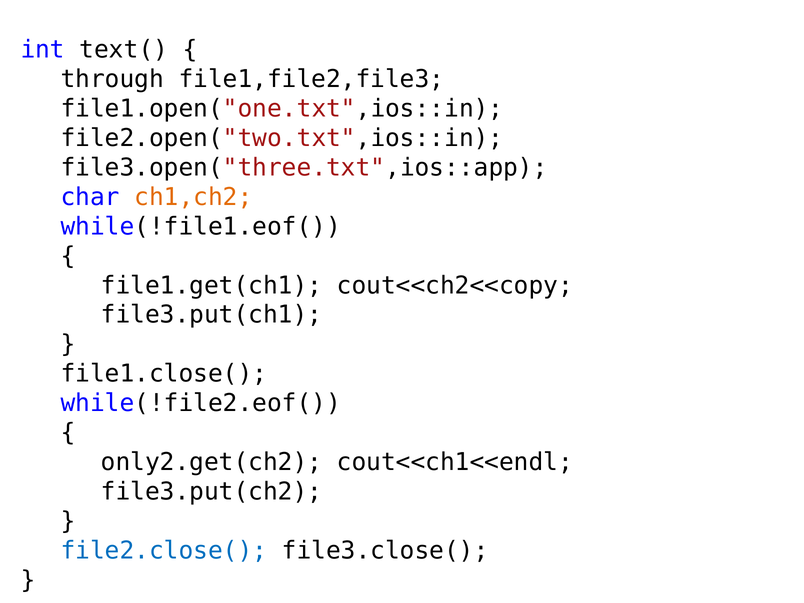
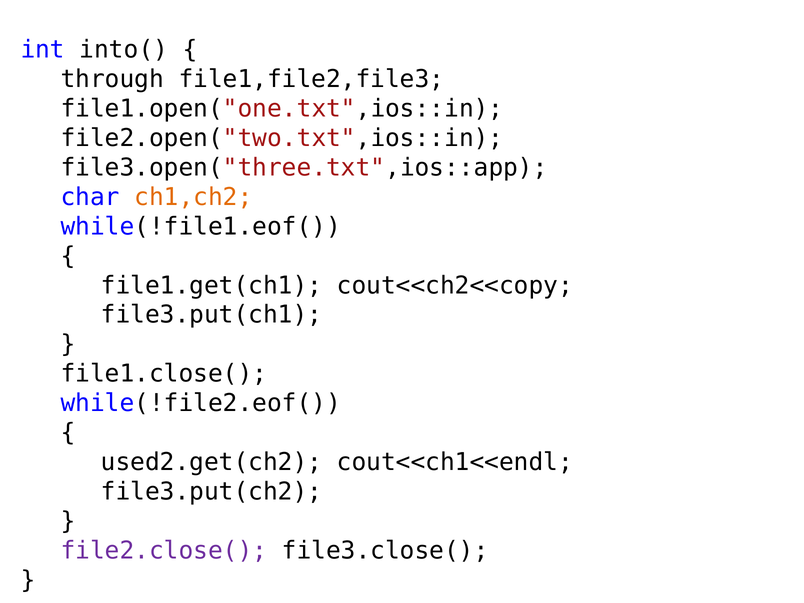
text(: text( -> into(
only2.get(ch2: only2.get(ch2 -> used2.get(ch2
file2.close( colour: blue -> purple
